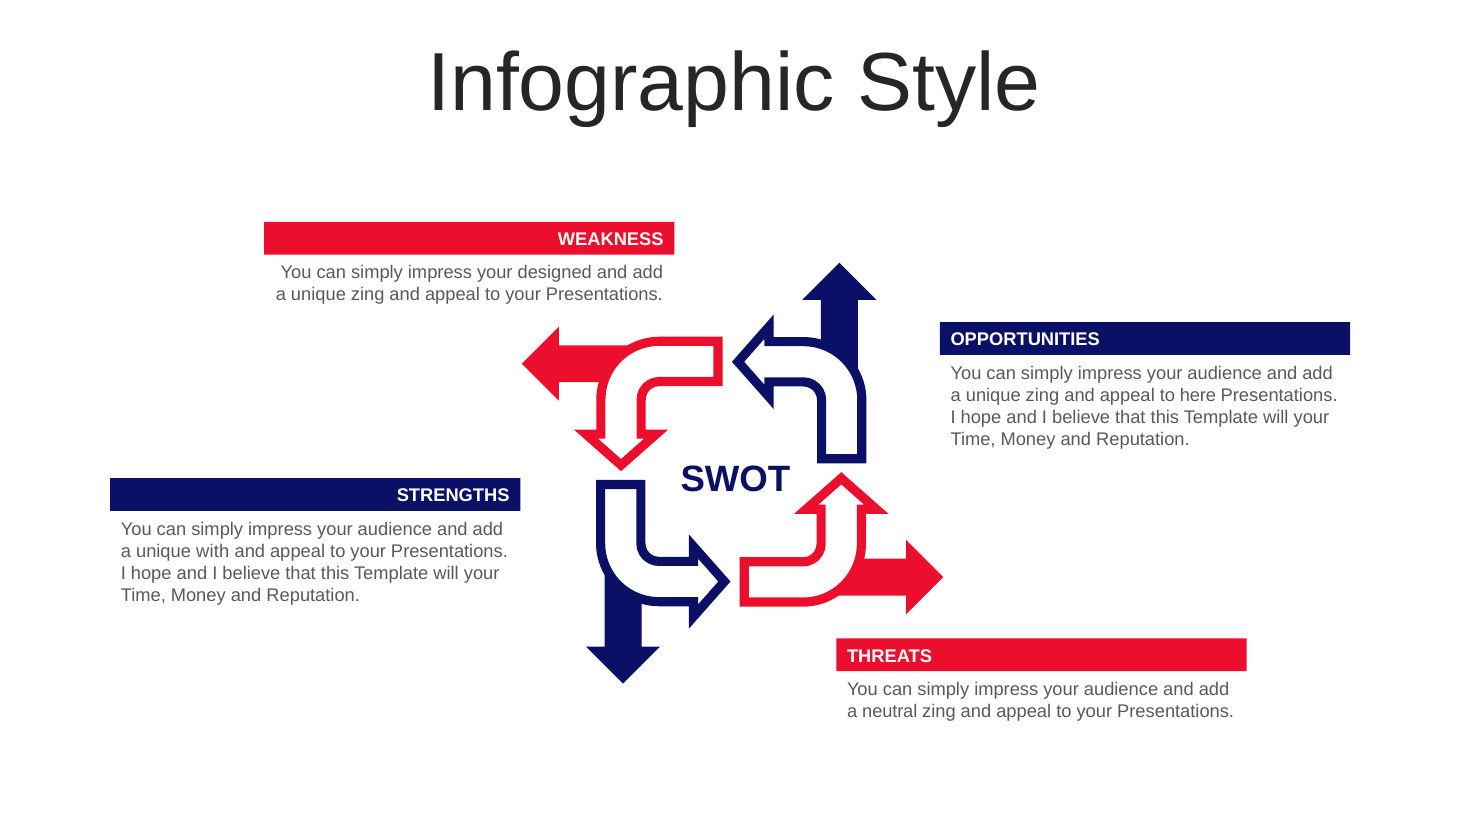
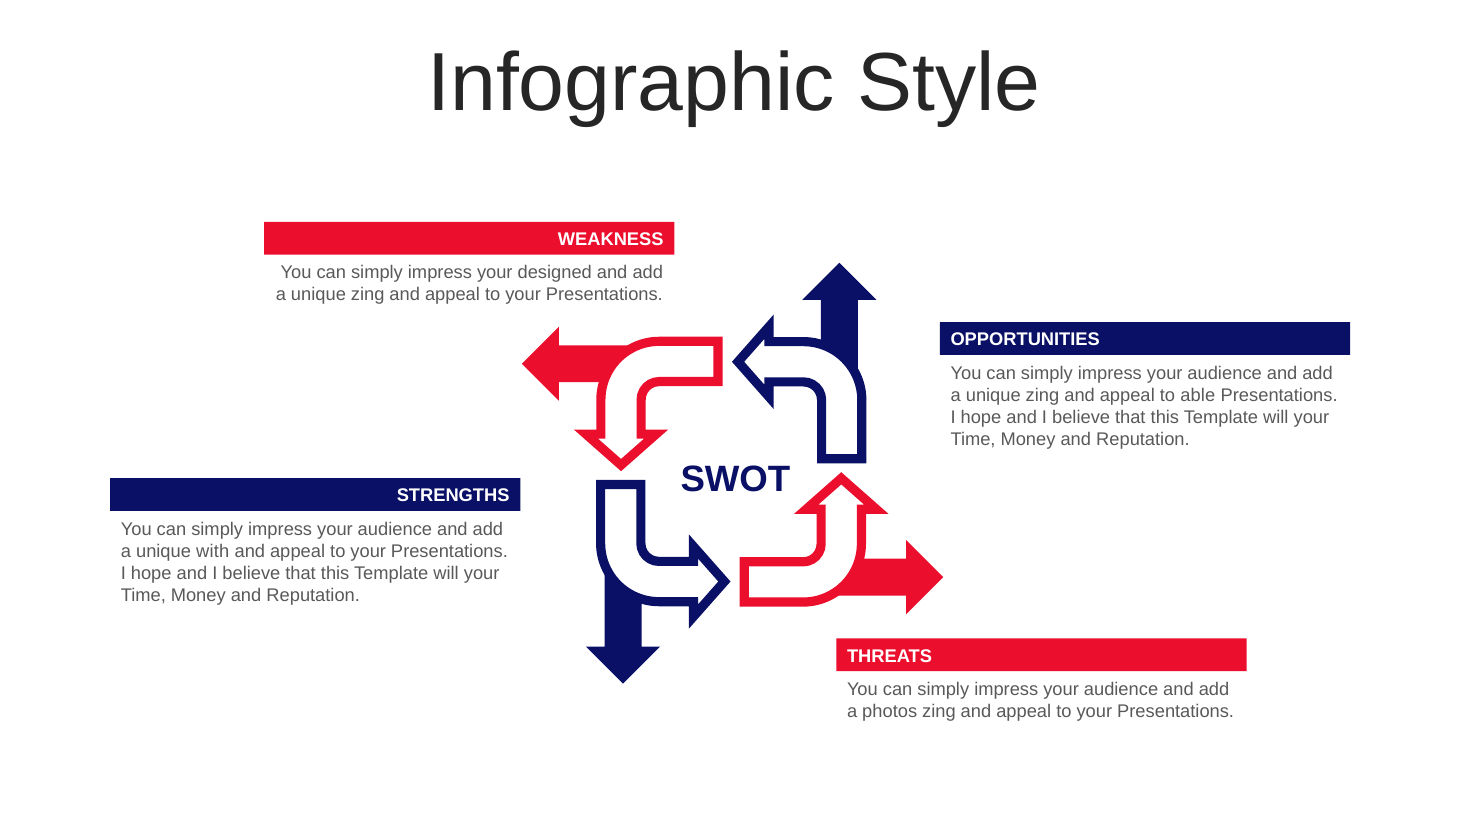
here: here -> able
neutral: neutral -> photos
